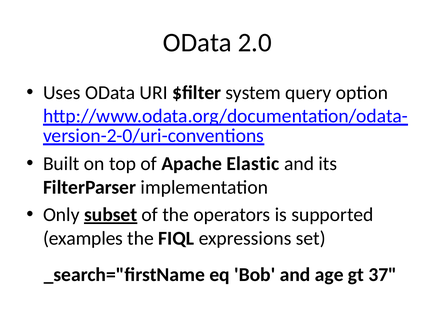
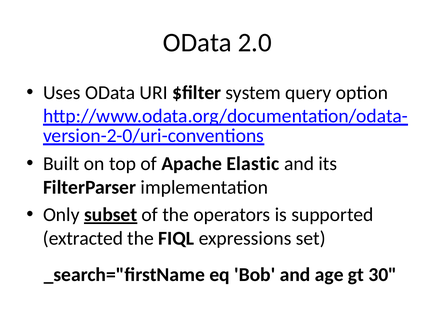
examples: examples -> extracted
37: 37 -> 30
